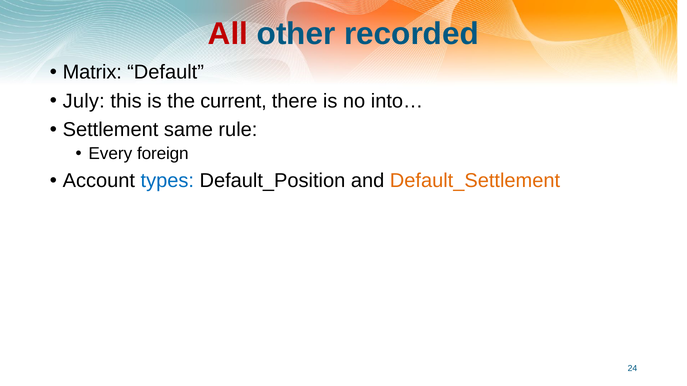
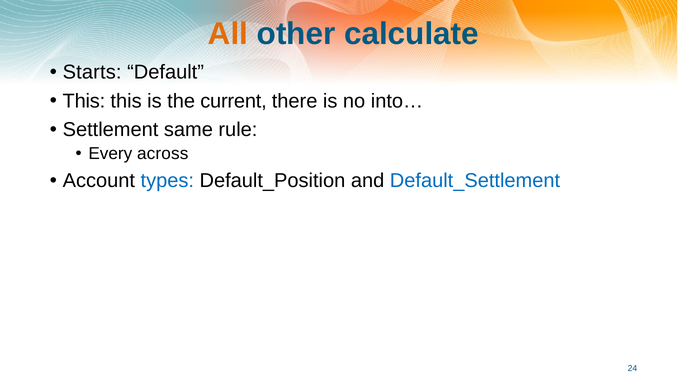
All colour: red -> orange
recorded: recorded -> calculate
Matrix: Matrix -> Starts
July at (84, 101): July -> This
foreign: foreign -> across
Default_Settlement colour: orange -> blue
